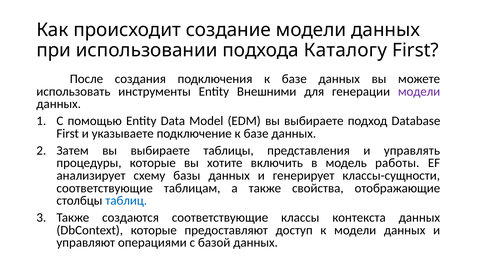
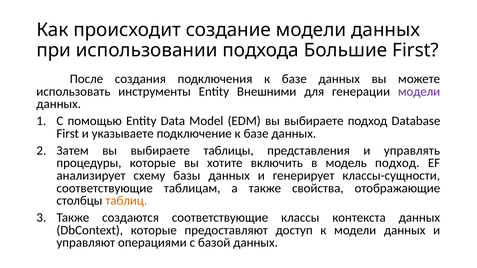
Каталогу: Каталогу -> Большие
модель работы: работы -> подход
таблиц colour: blue -> orange
